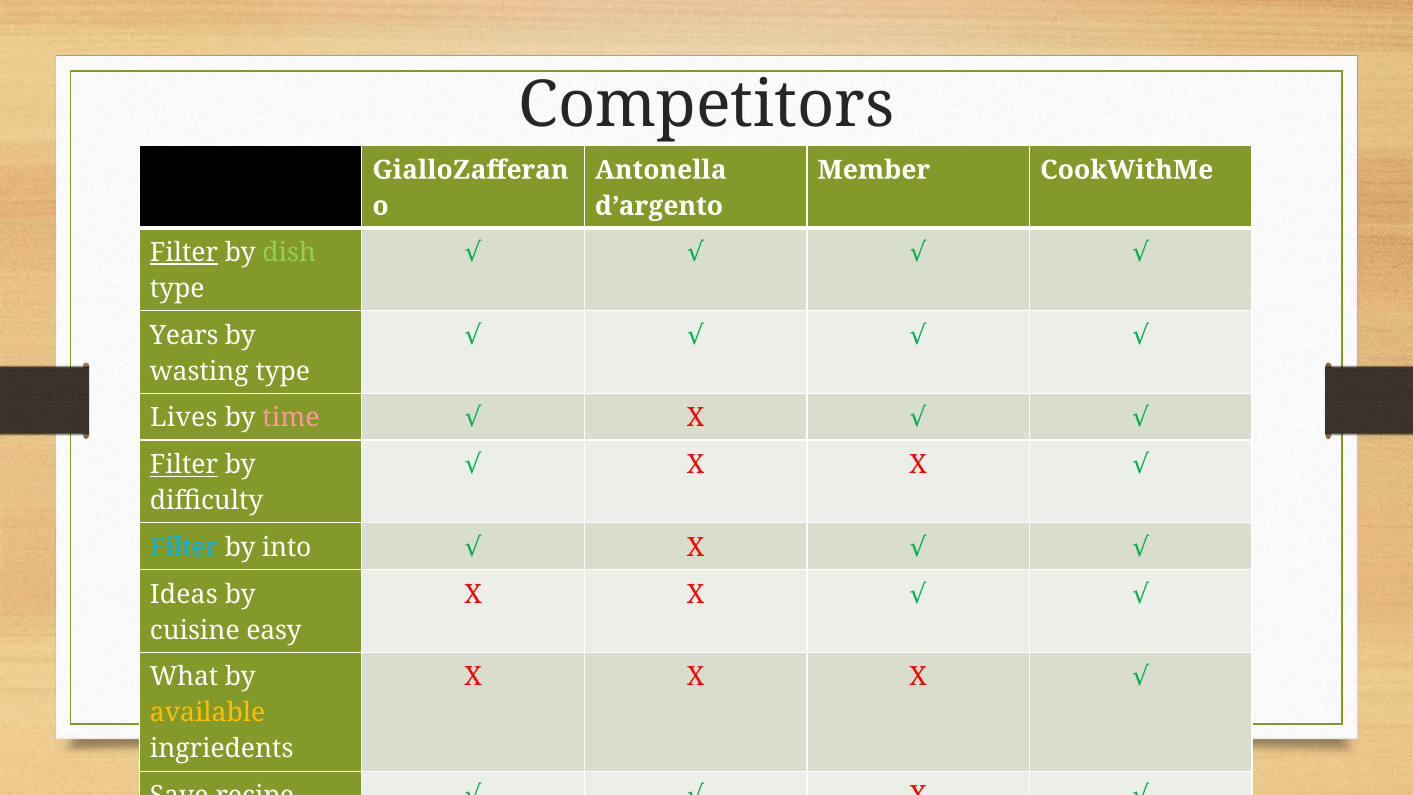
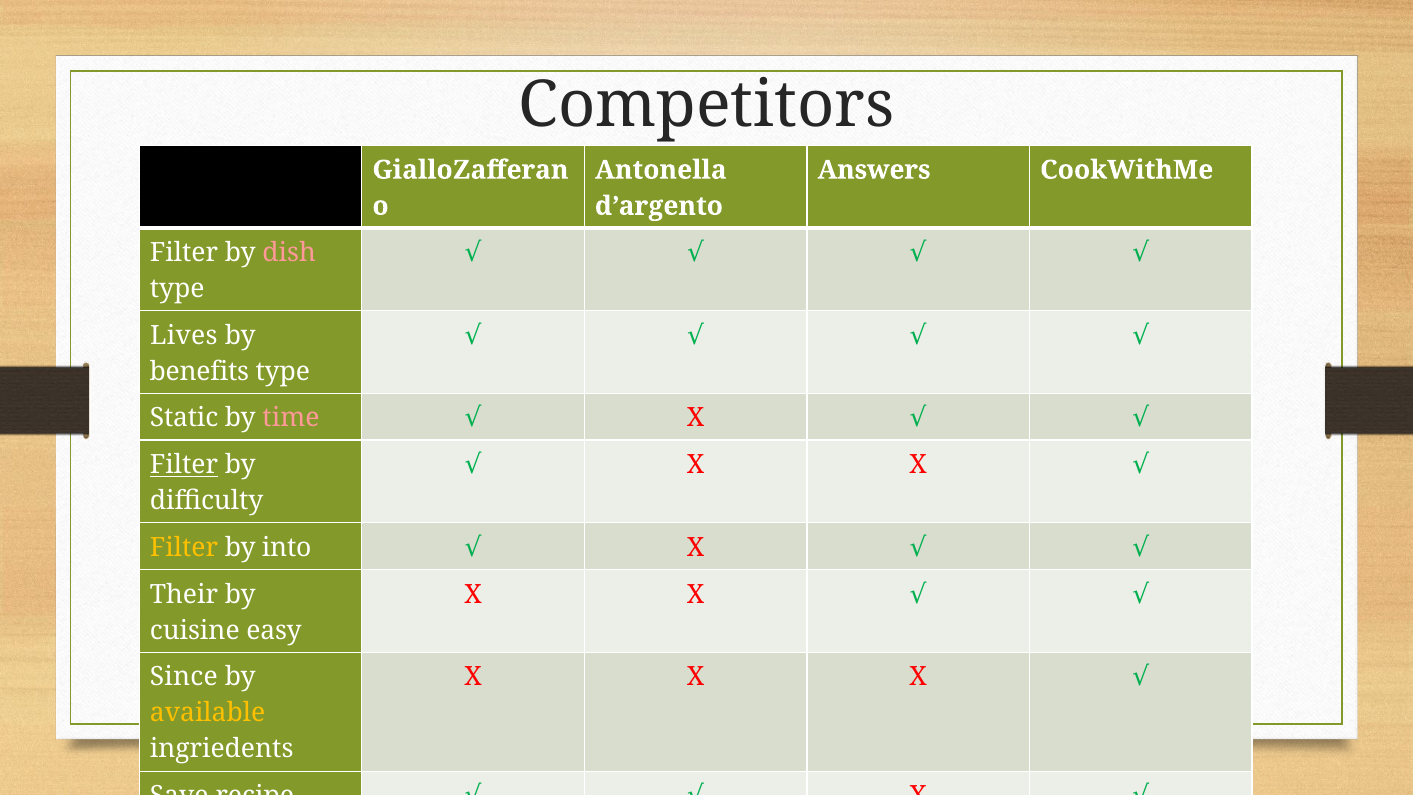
Member: Member -> Answers
Filter at (184, 253) underline: present -> none
dish colour: light green -> pink
Years: Years -> Lives
wasting: wasting -> benefits
Lives: Lives -> Static
Filter at (184, 548) colour: light blue -> yellow
Ideas: Ideas -> Their
What: What -> Since
